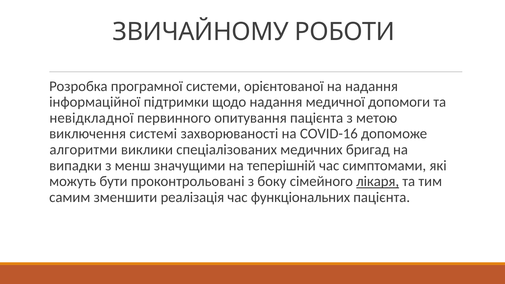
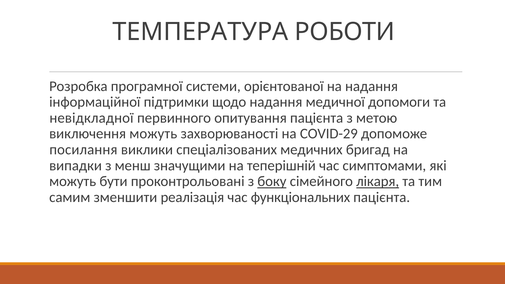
ЗВИЧАЙНОМУ: ЗВИЧАЙНОМУ -> ТЕМПЕРАТУРА
виключення системі: системі -> можуть
COVID-16: COVID-16 -> COVID-29
алгоритми: алгоритми -> посилання
боку underline: none -> present
